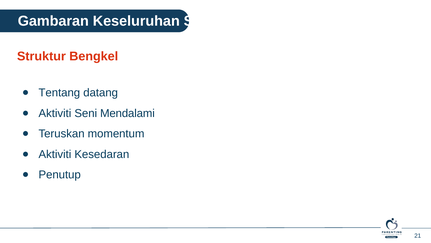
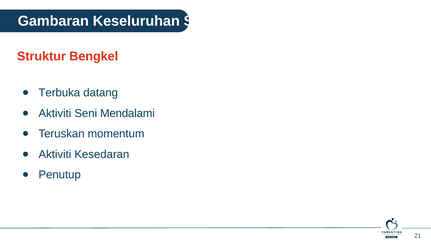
Tentang: Tentang -> Terbuka
